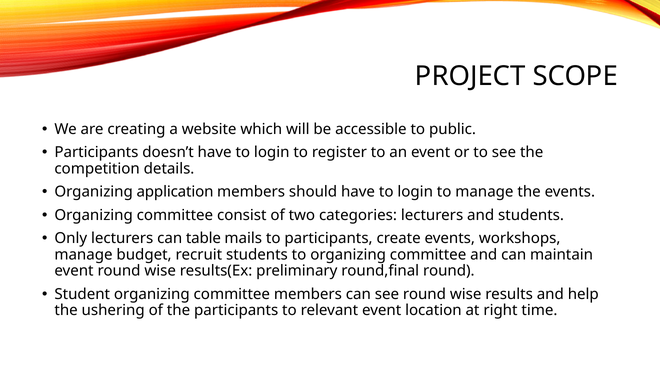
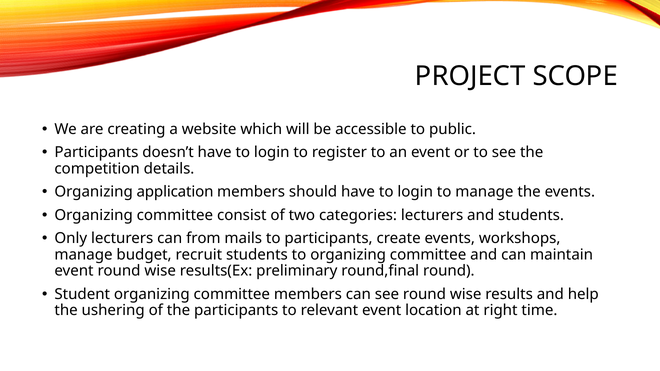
table: table -> from
